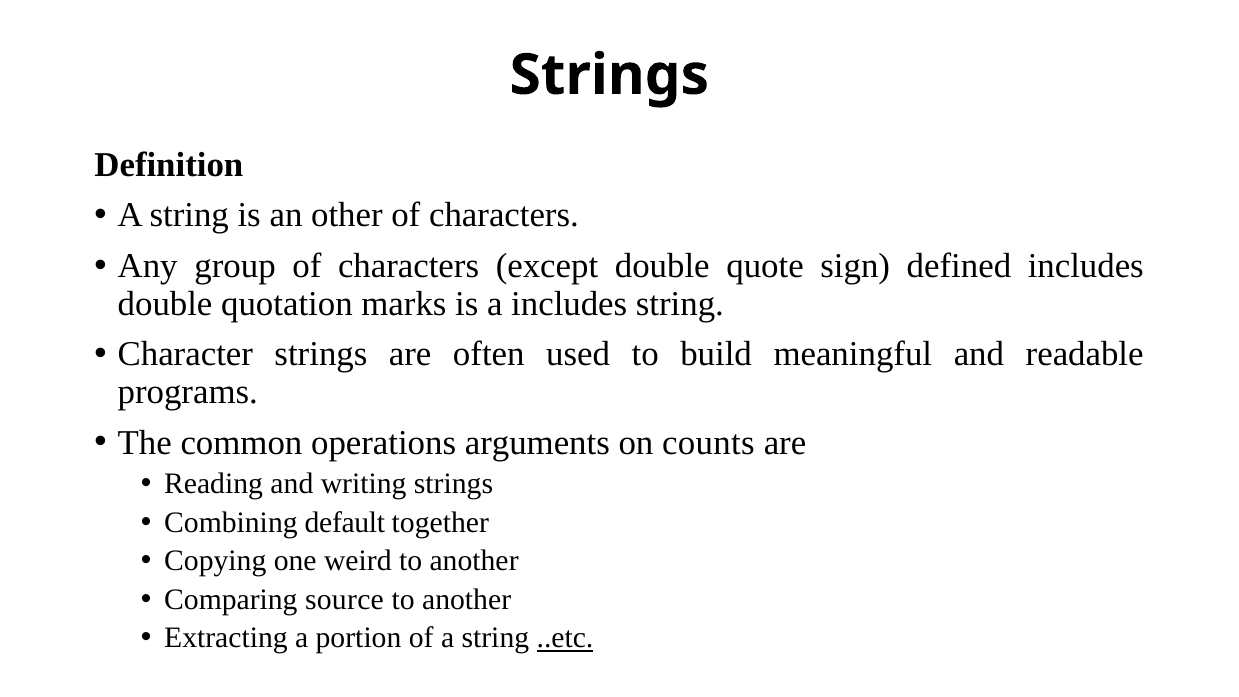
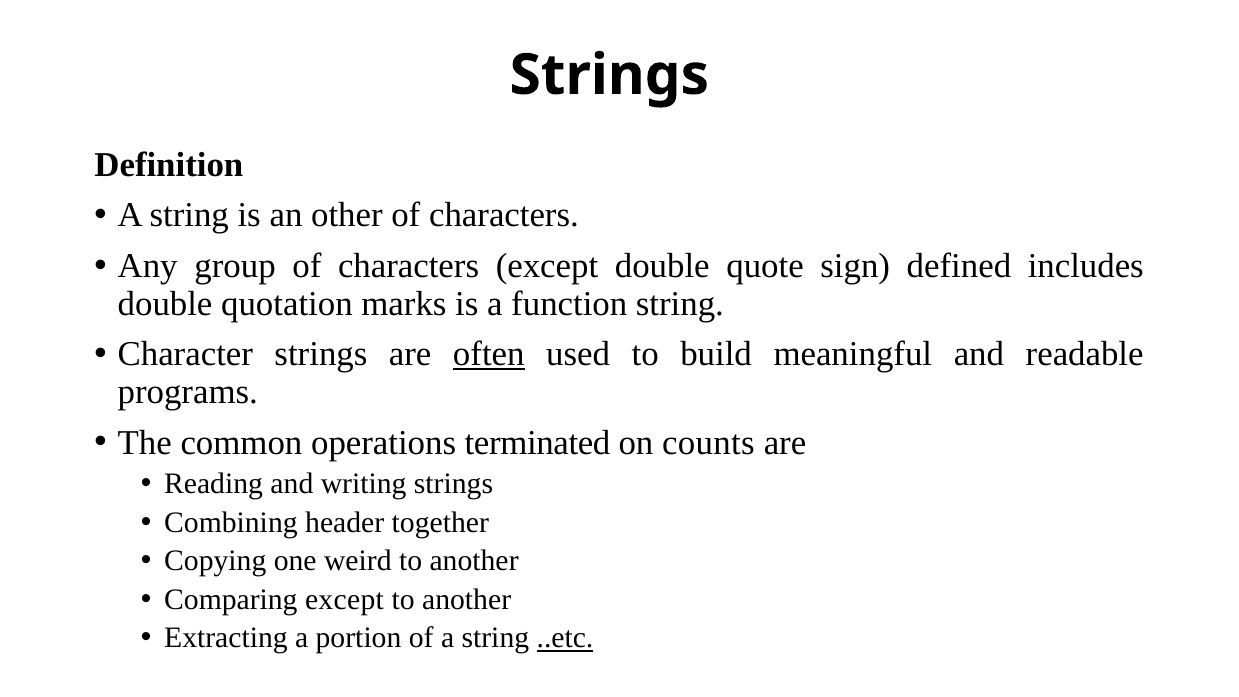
a includes: includes -> function
often underline: none -> present
arguments: arguments -> terminated
default: default -> header
Comparing source: source -> except
